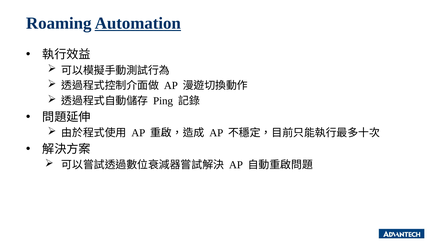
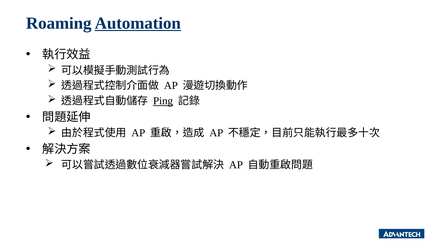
Ping underline: none -> present
